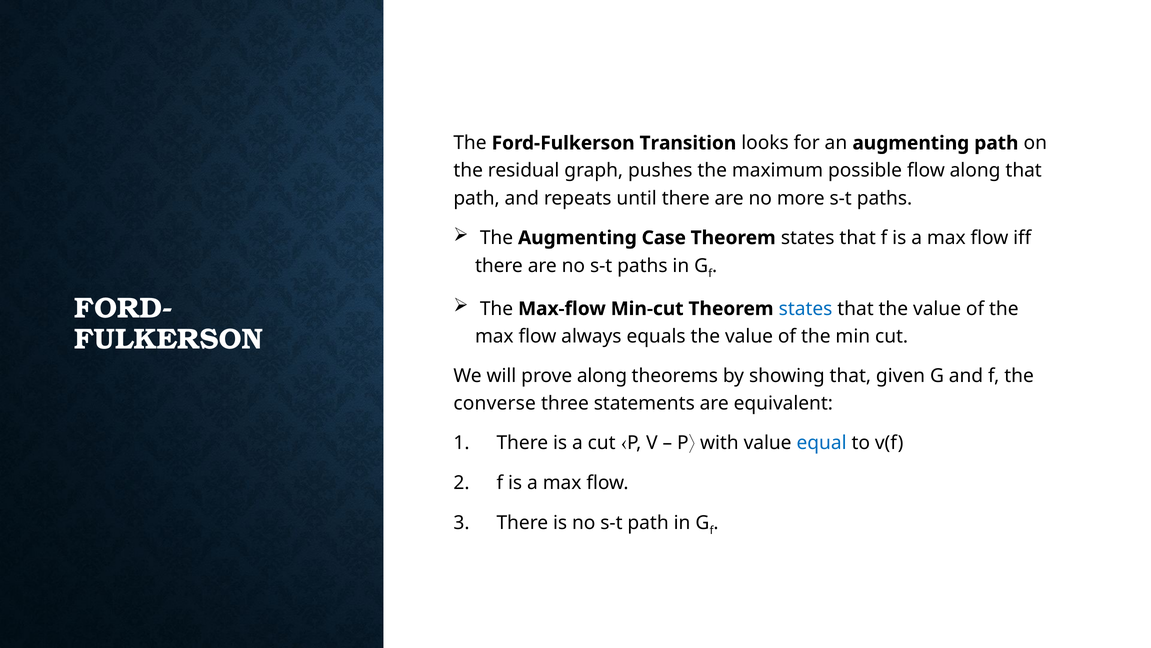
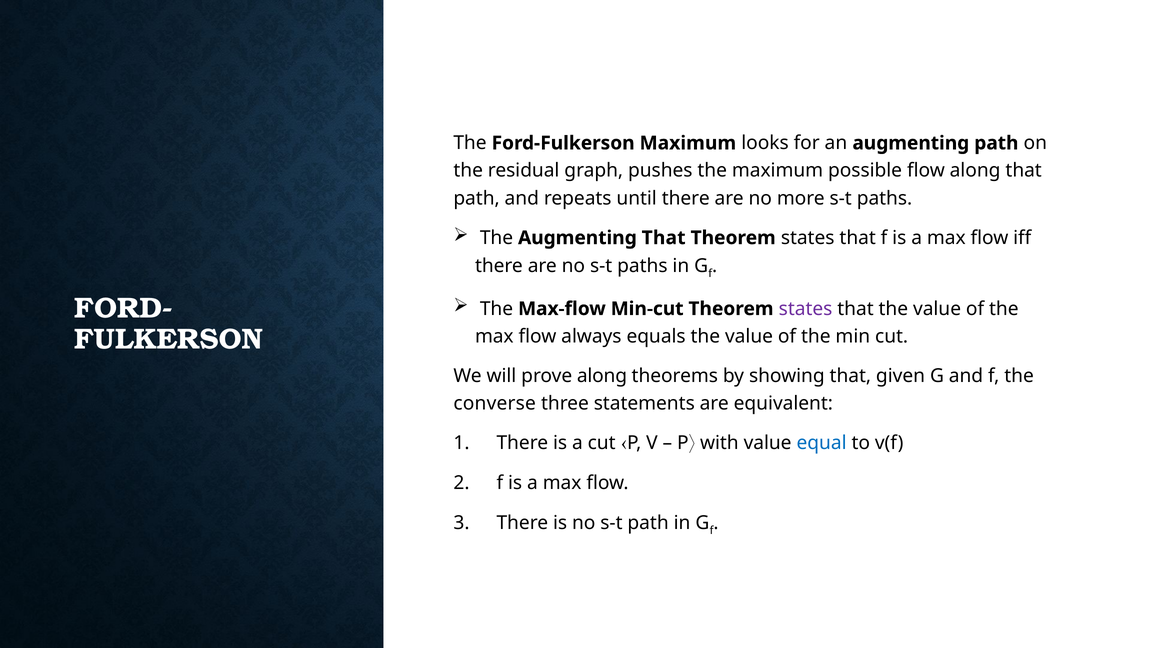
Ford-Fulkerson Transition: Transition -> Maximum
Augmenting Case: Case -> That
states at (806, 308) colour: blue -> purple
